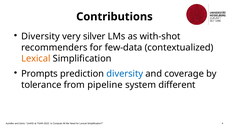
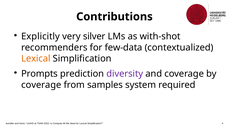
Diversity at (41, 36): Diversity -> Explicitly
diversity at (125, 74) colour: blue -> purple
tolerance at (41, 85): tolerance -> coverage
pipeline: pipeline -> samples
different: different -> required
